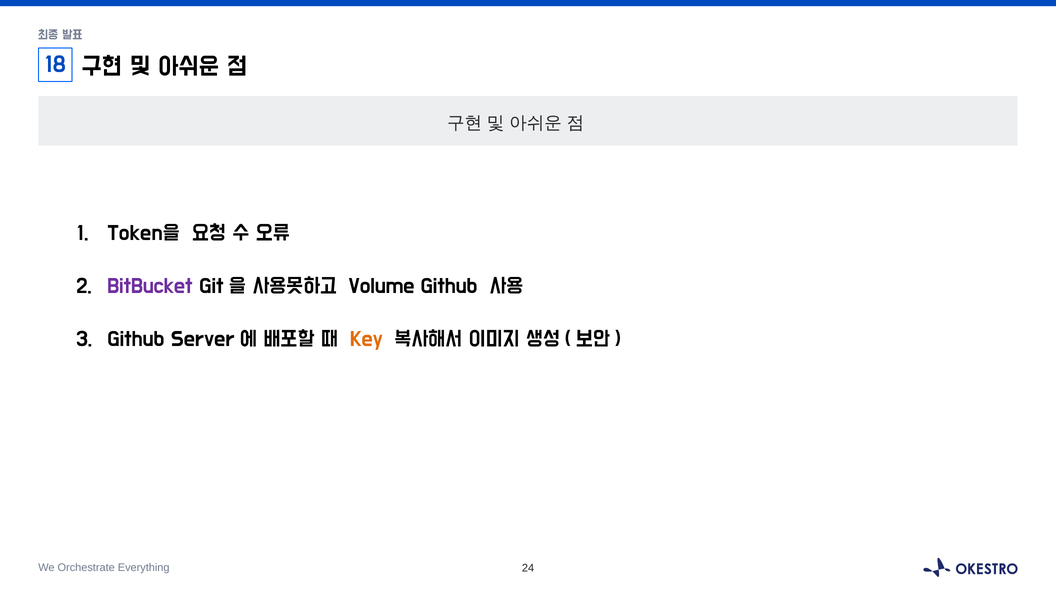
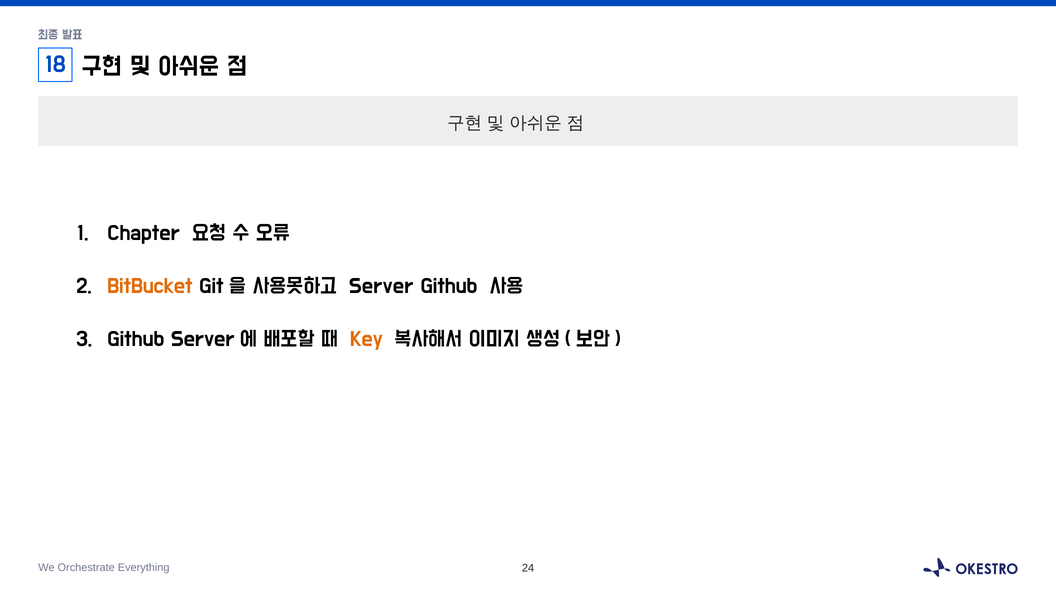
Token을: Token을 -> Chapter
BitBucket colour: purple -> orange
Volume: Volume -> Server
